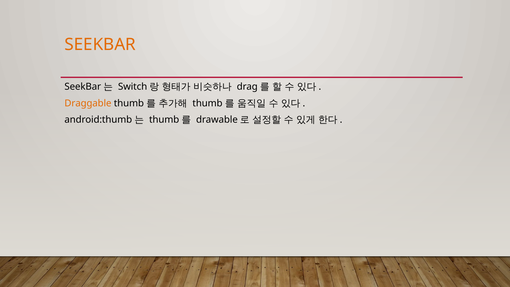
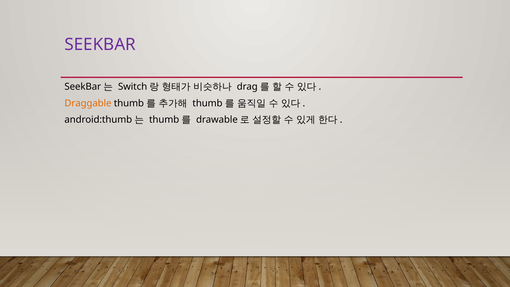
SEEKBAR colour: orange -> purple
